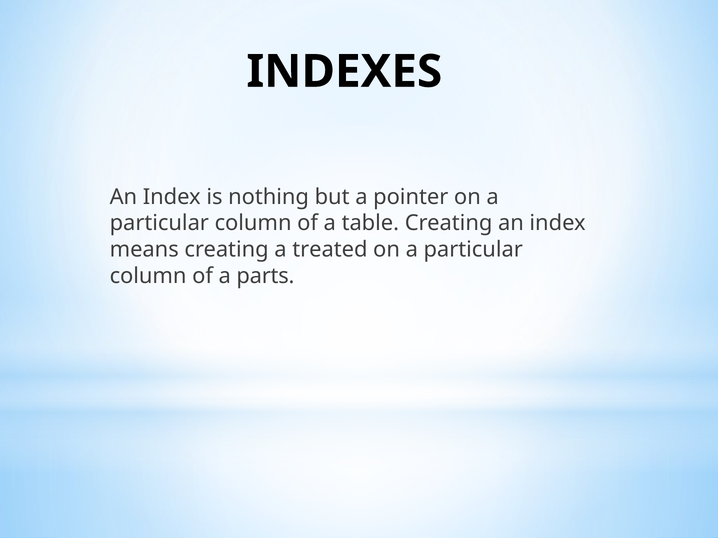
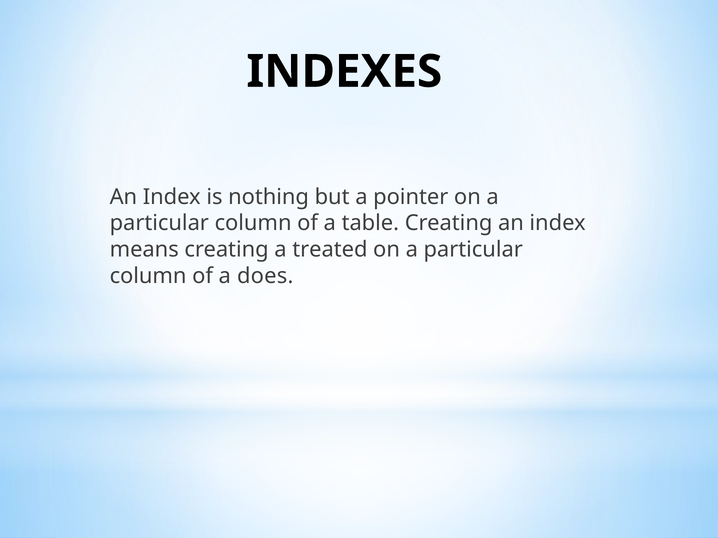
parts: parts -> does
